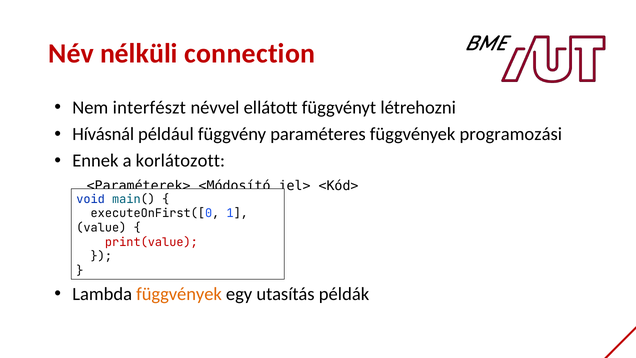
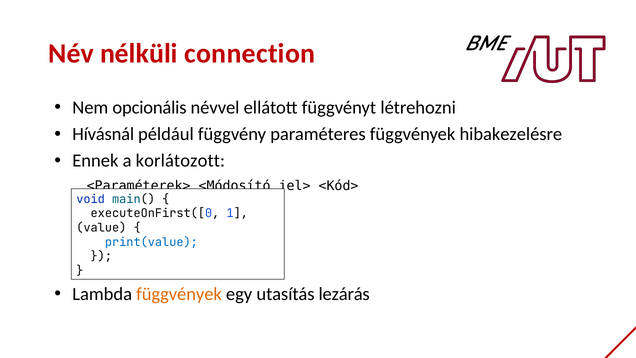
interfészt: interfészt -> opcionális
programozási: programozási -> hibakezelésre
print(value colour: red -> blue
példák: példák -> lezárás
